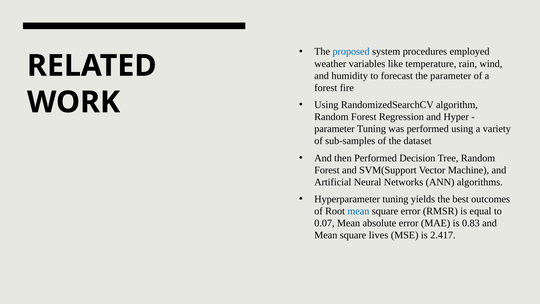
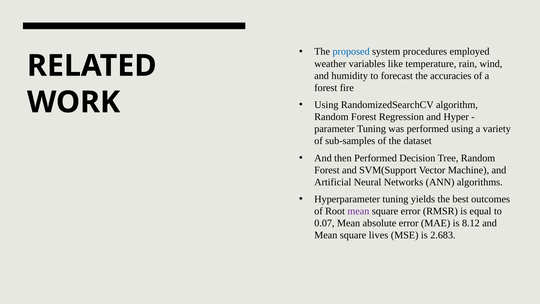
the parameter: parameter -> accuracies
mean at (358, 211) colour: blue -> purple
0.83: 0.83 -> 8.12
2.417: 2.417 -> 2.683
